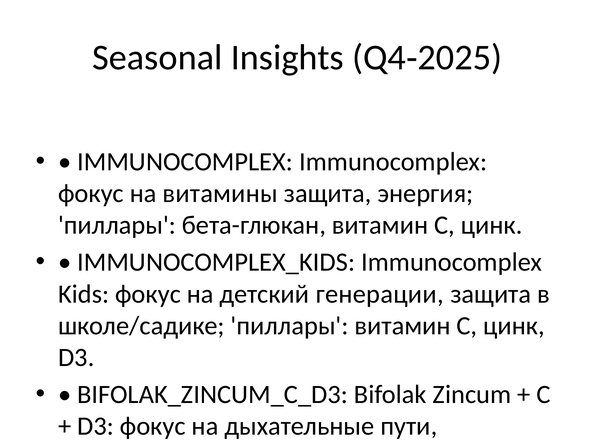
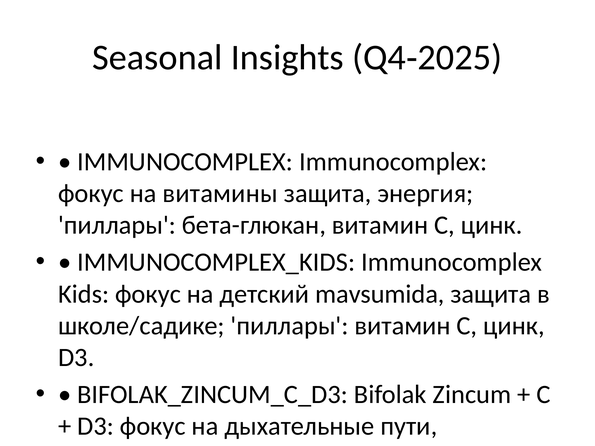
генерации: генерации -> mavsumida
